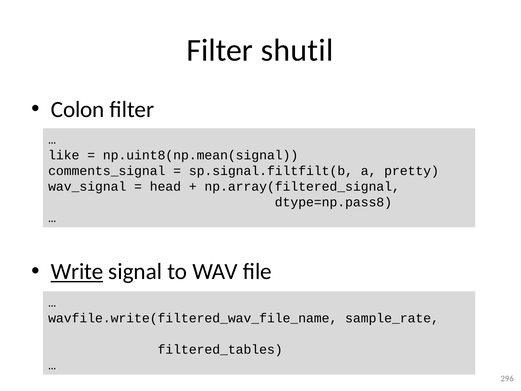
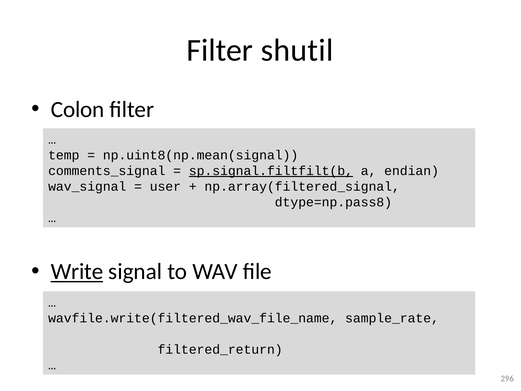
like: like -> temp
sp.signal.filtfilt(b underline: none -> present
pretty: pretty -> endian
head: head -> user
filtered_tables: filtered_tables -> filtered_return
